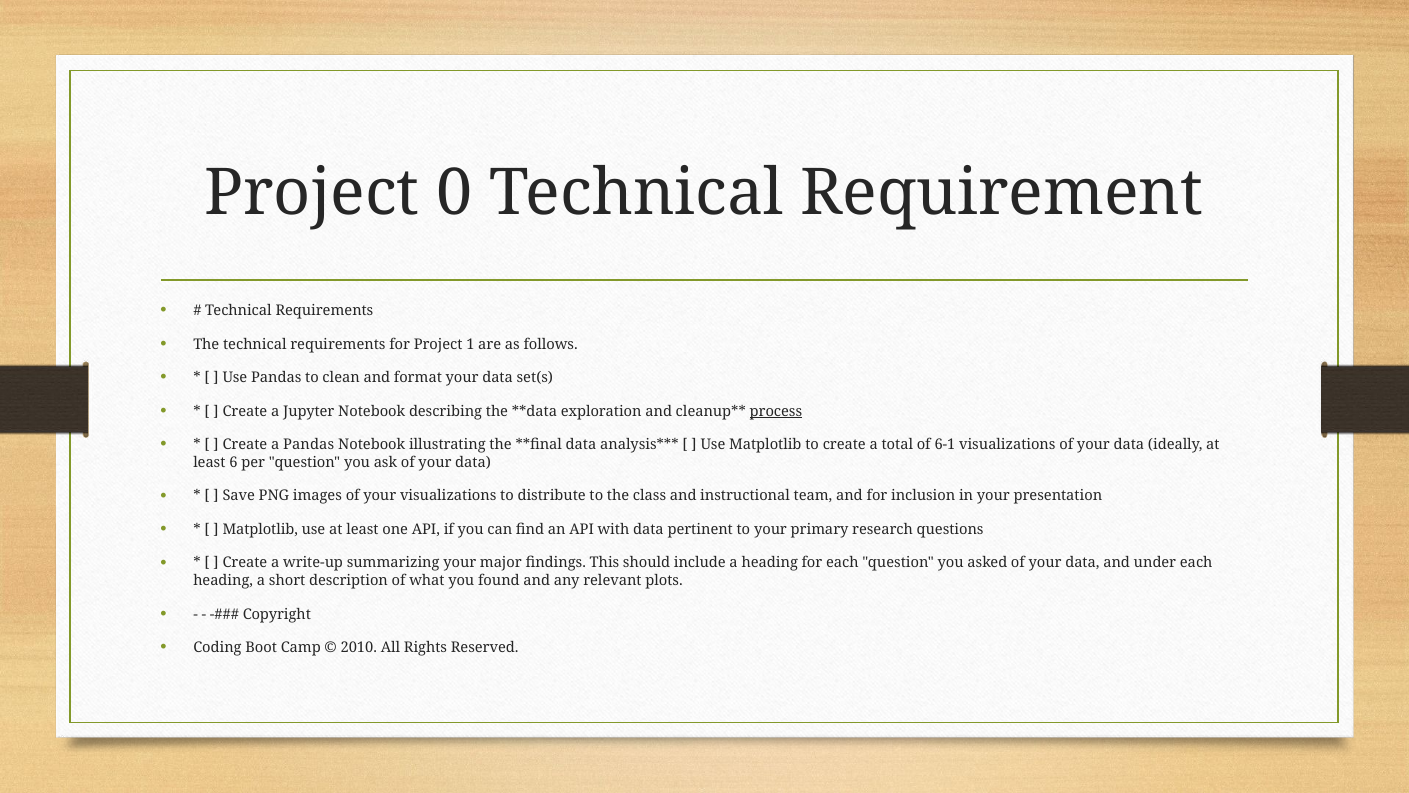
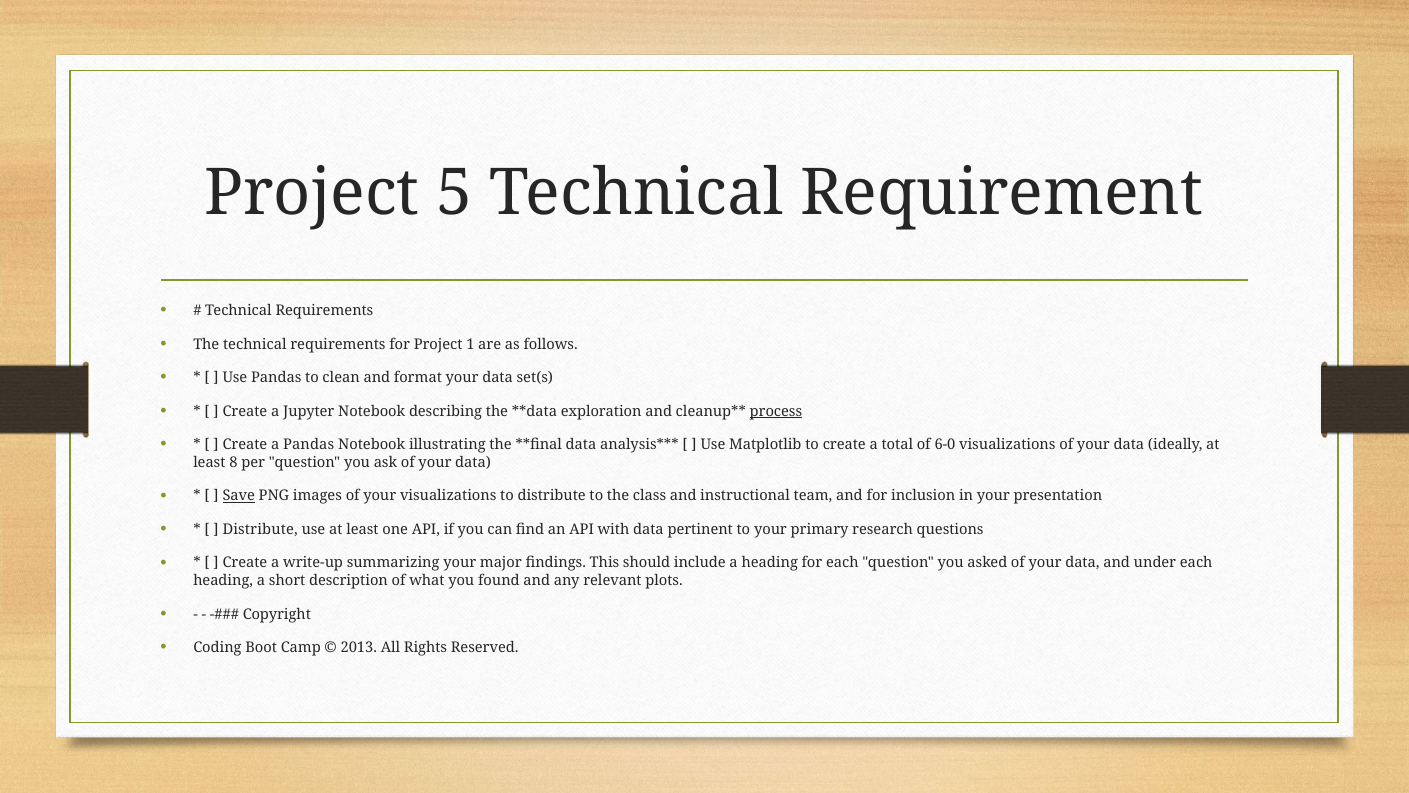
0: 0 -> 5
6-1: 6-1 -> 6-0
6: 6 -> 8
Save underline: none -> present
Matplotlib at (260, 529): Matplotlib -> Distribute
2010: 2010 -> 2013
